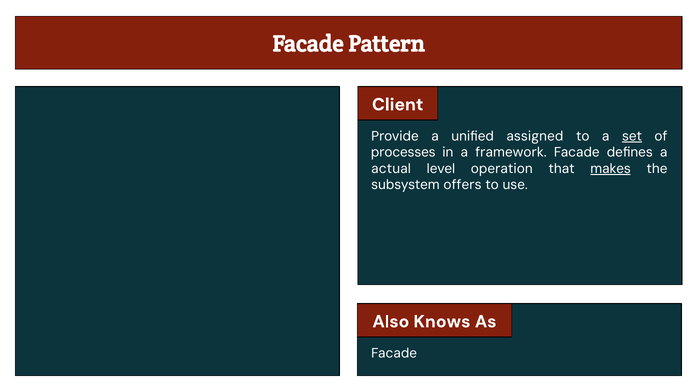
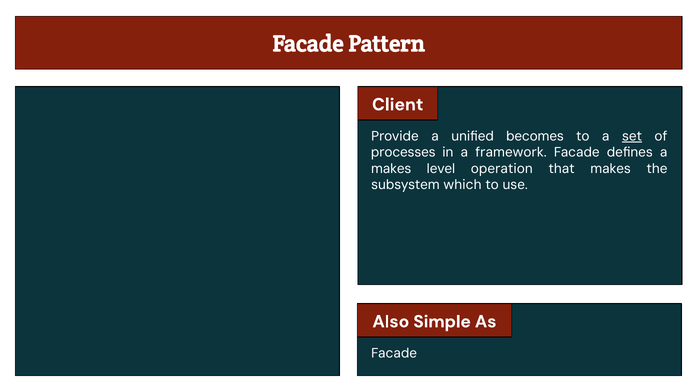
assigned: assigned -> becomes
actual at (391, 169): actual -> makes
makes at (611, 169) underline: present -> none
offers: offers -> which
Knows: Knows -> Simple
